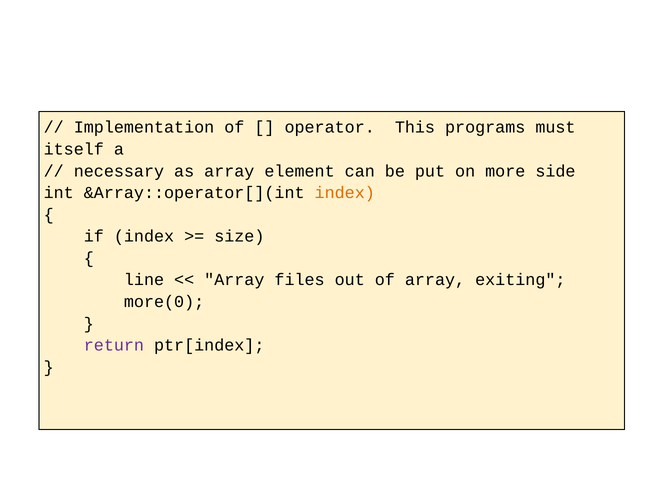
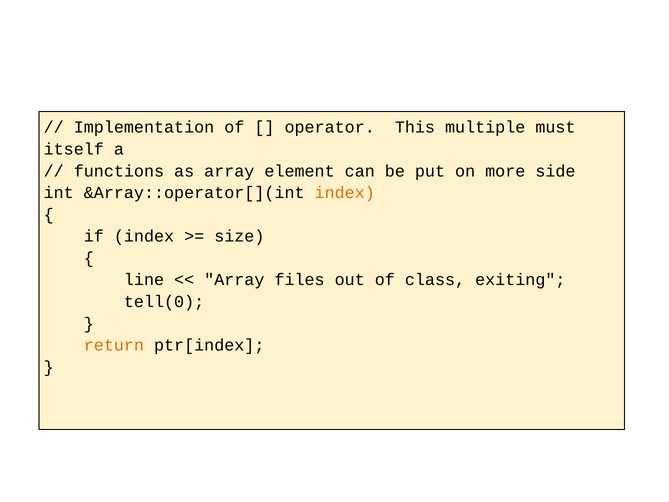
programs: programs -> multiple
necessary: necessary -> functions
of array: array -> class
more(0: more(0 -> tell(0
return colour: purple -> orange
